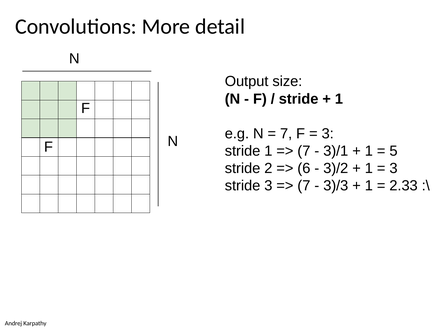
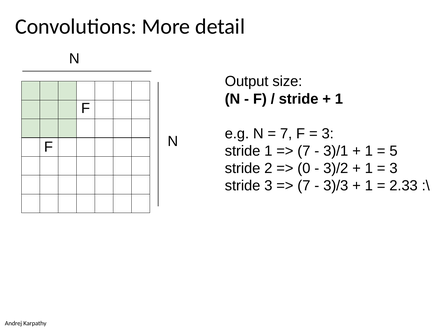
6: 6 -> 0
